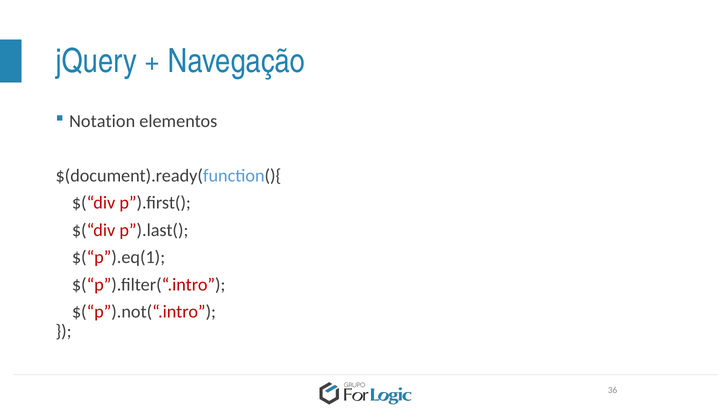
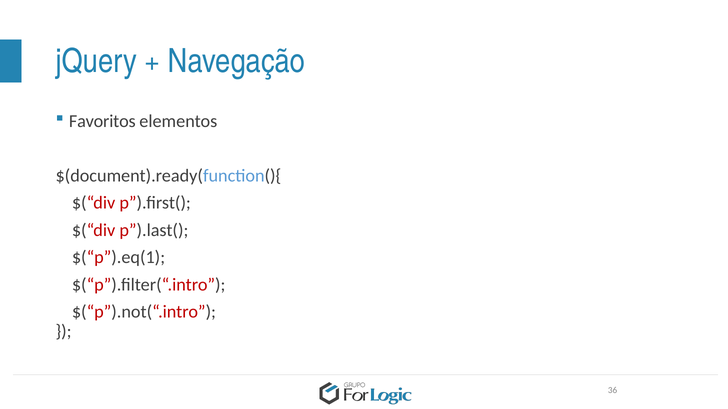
Notation: Notation -> Favoritos
